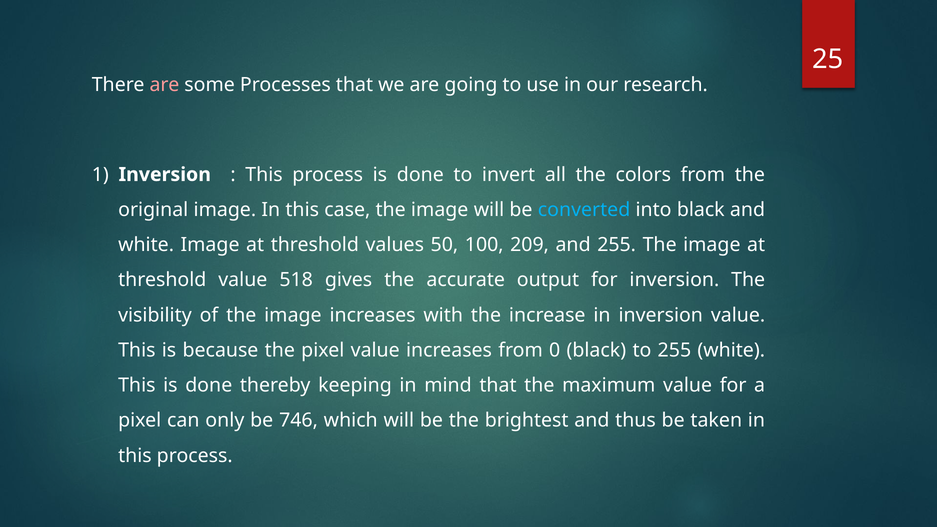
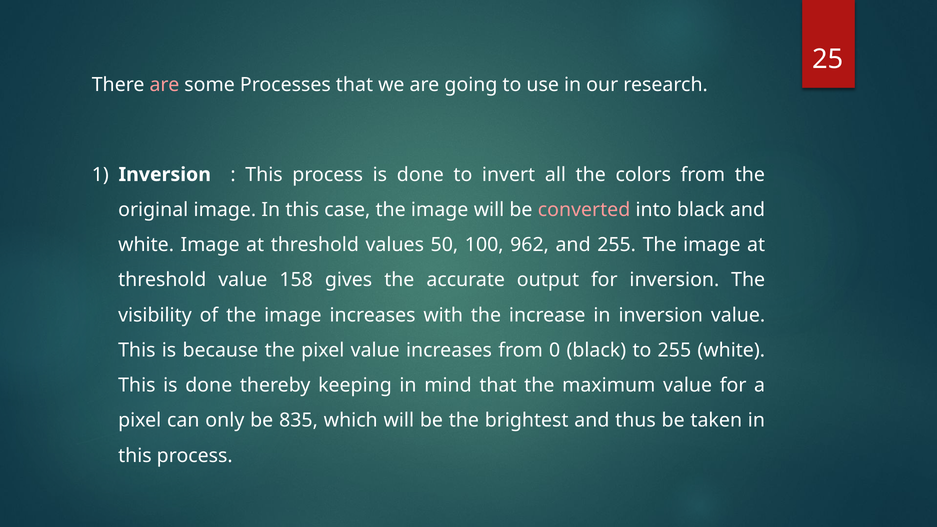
converted colour: light blue -> pink
209: 209 -> 962
518: 518 -> 158
746: 746 -> 835
